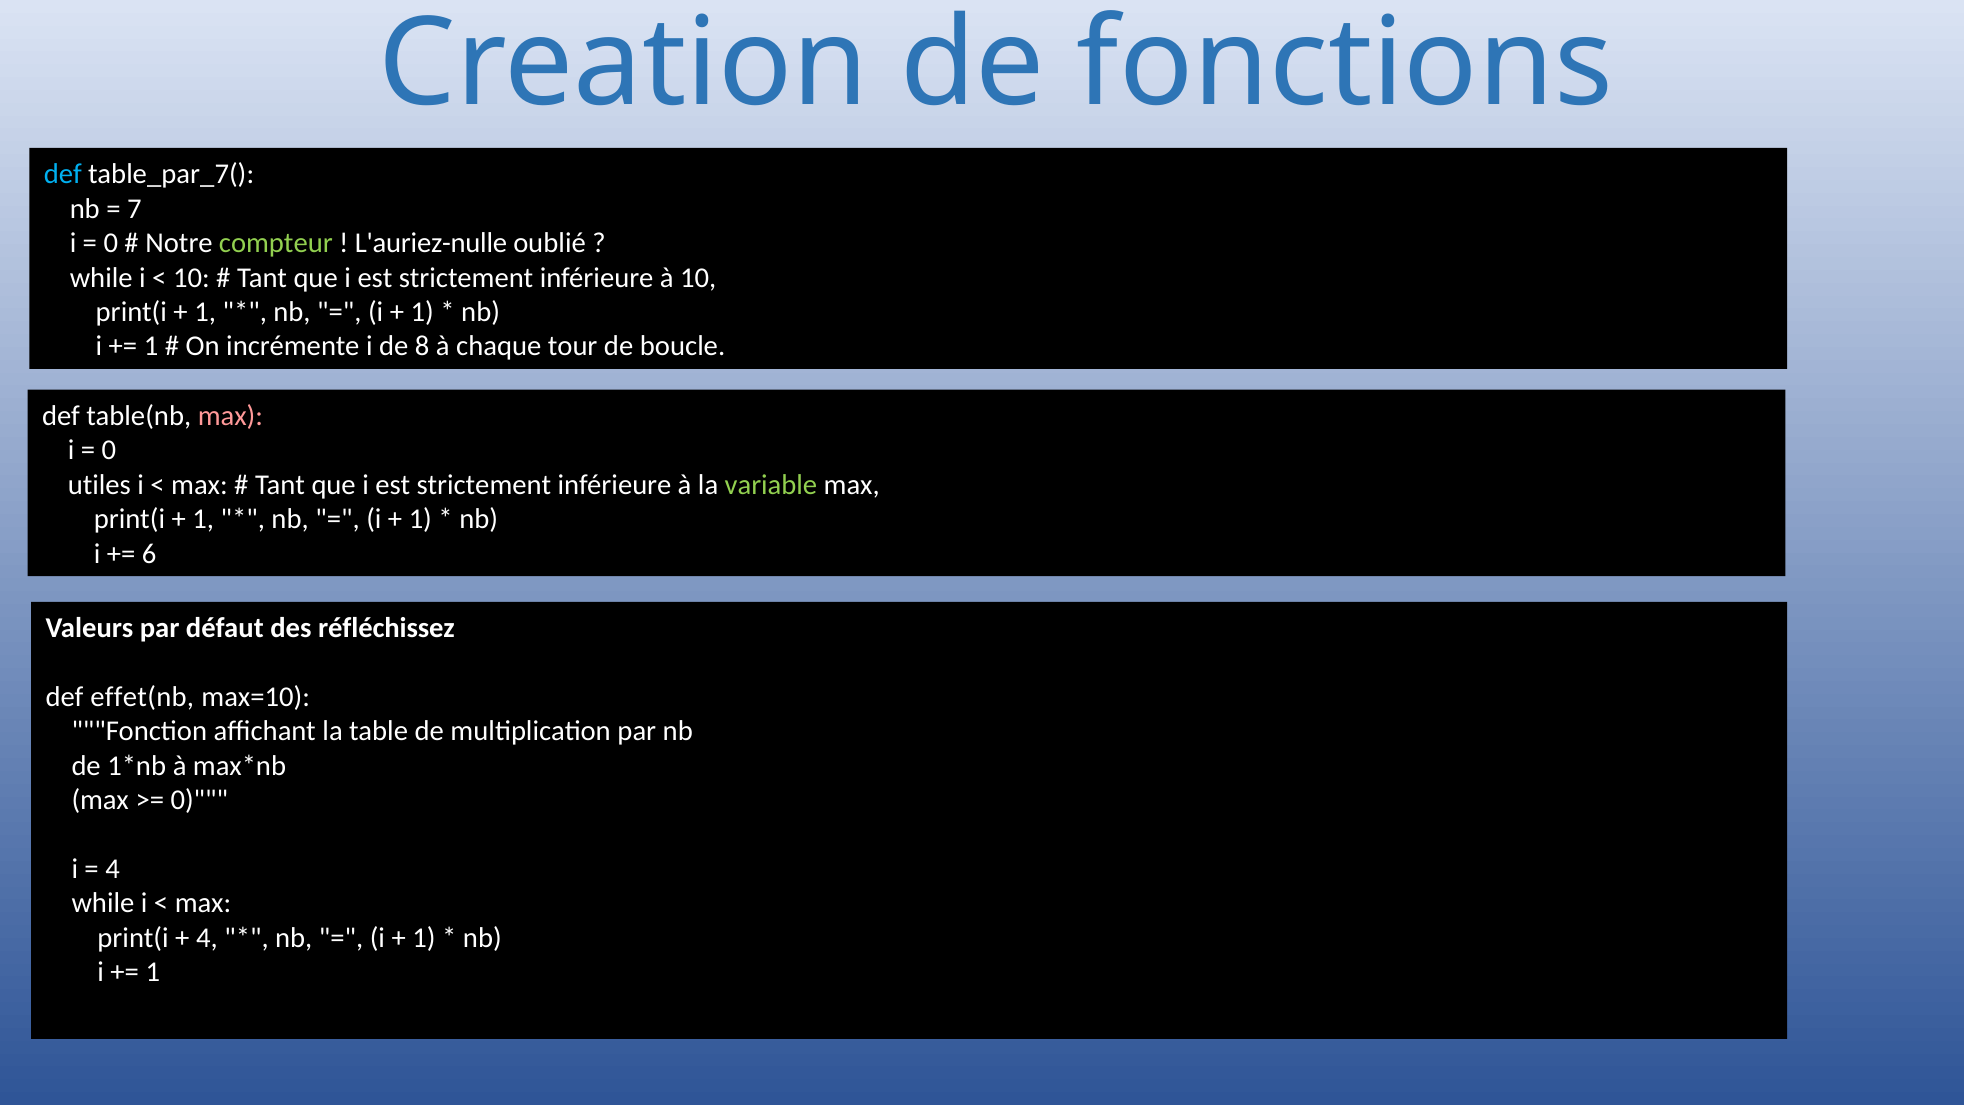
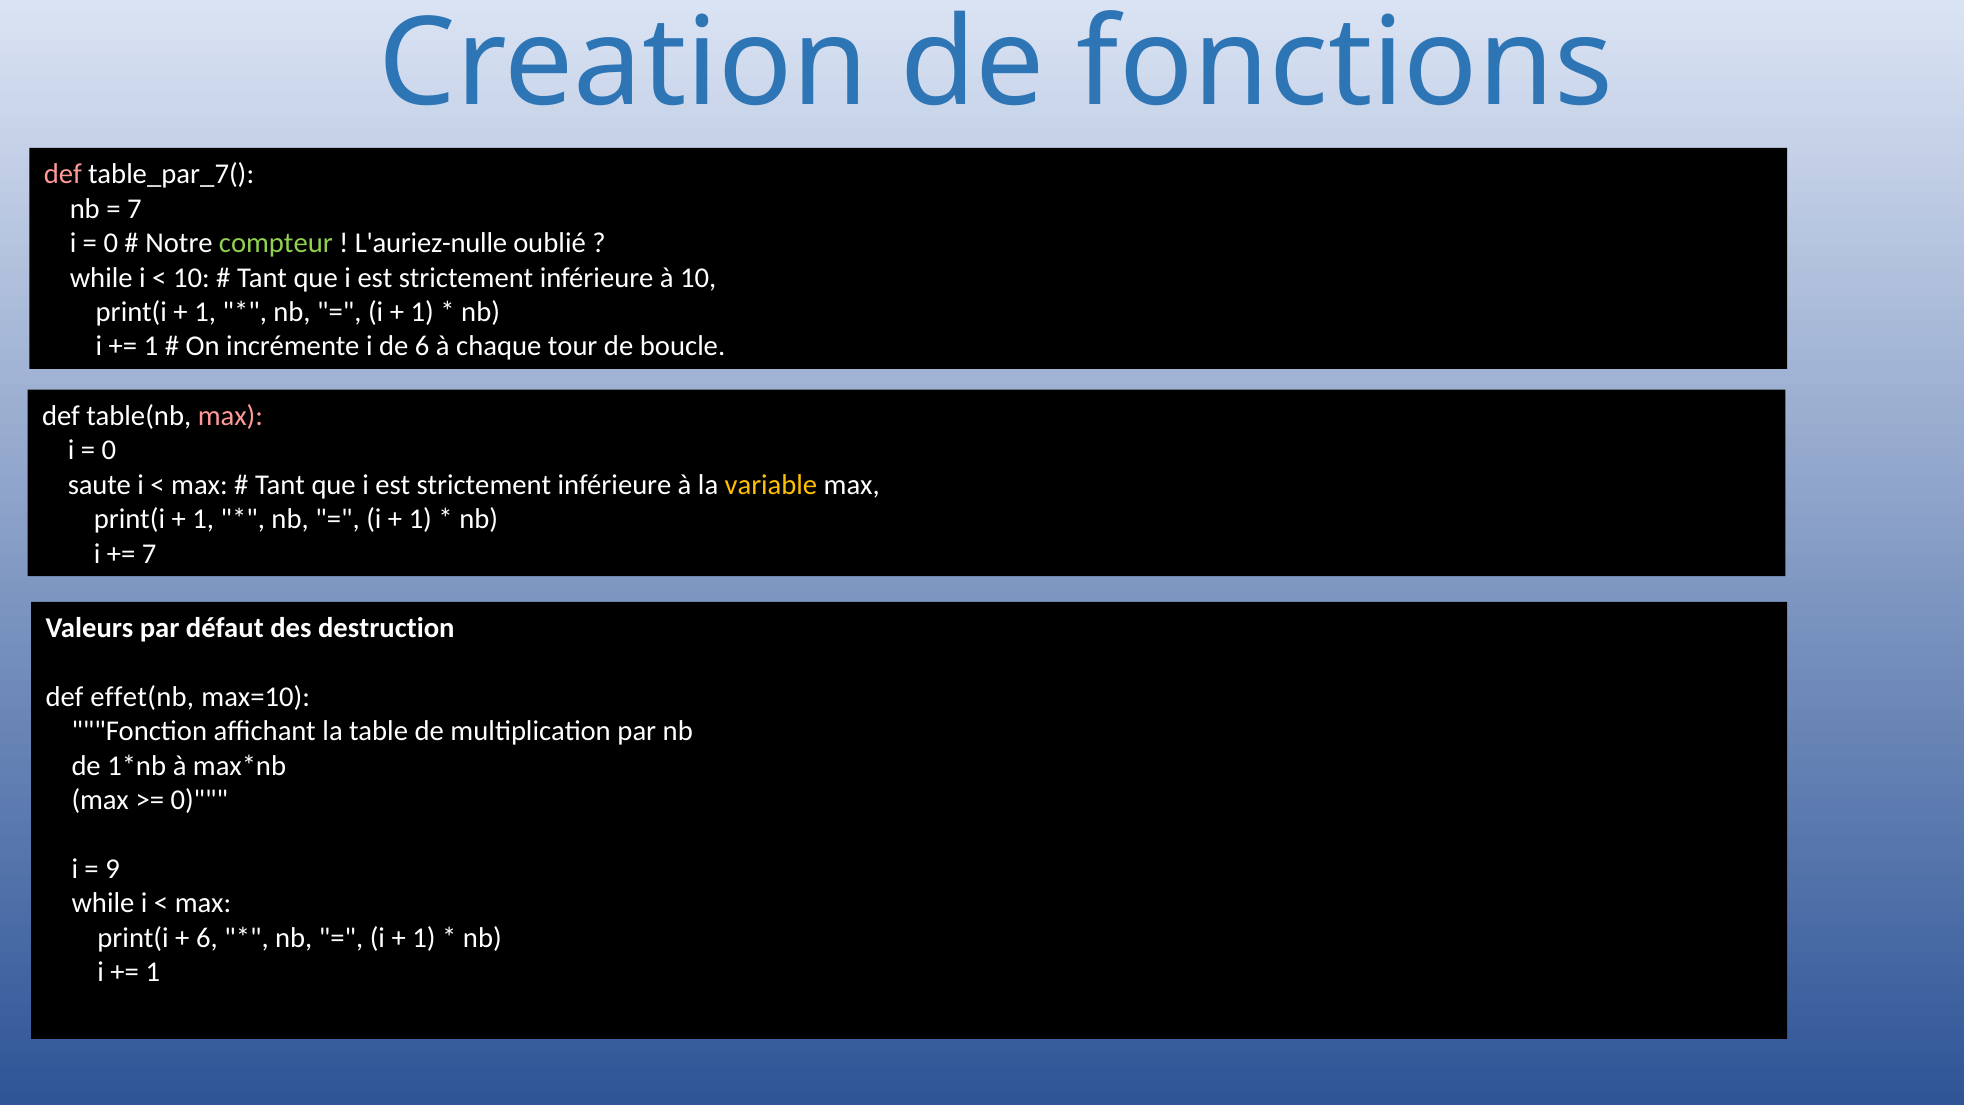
def at (63, 174) colour: light blue -> pink
de 8: 8 -> 6
utiles: utiles -> saute
variable colour: light green -> yellow
6 at (149, 554): 6 -> 7
réfléchissez: réfléchissez -> destruction
4 at (113, 869): 4 -> 9
4 at (207, 938): 4 -> 6
